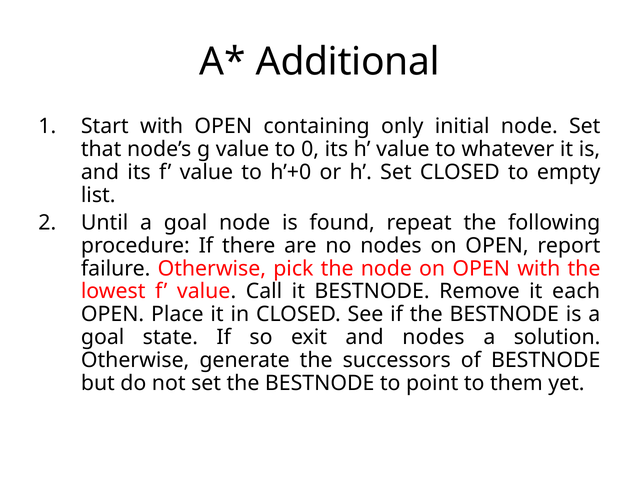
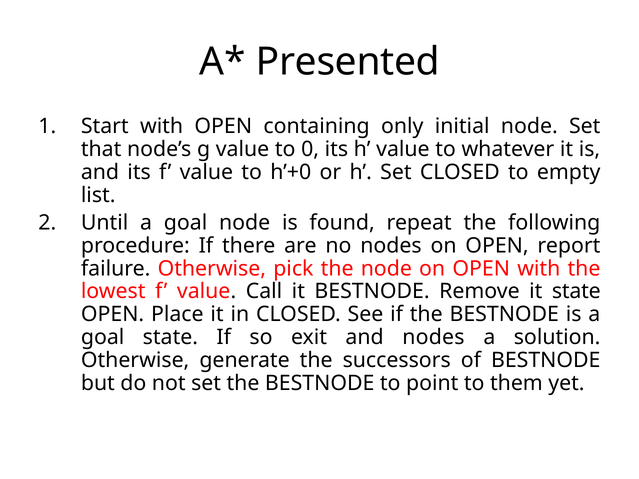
Additional: Additional -> Presented
it each: each -> state
